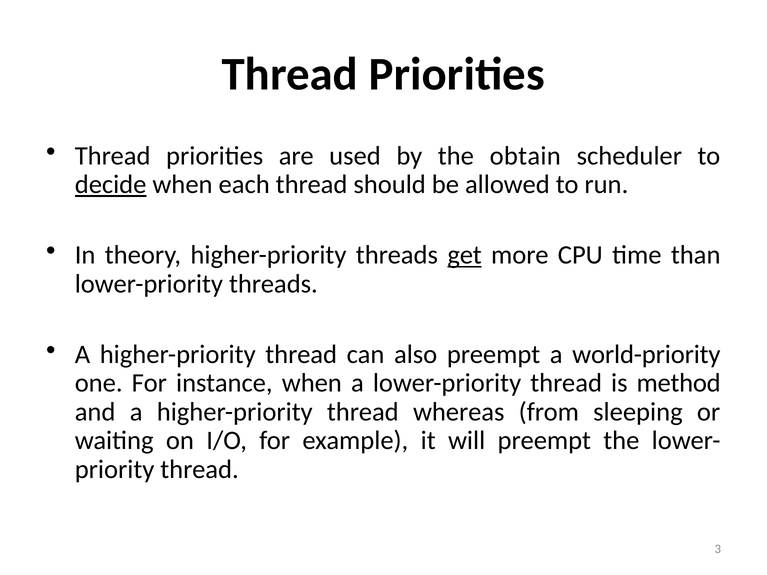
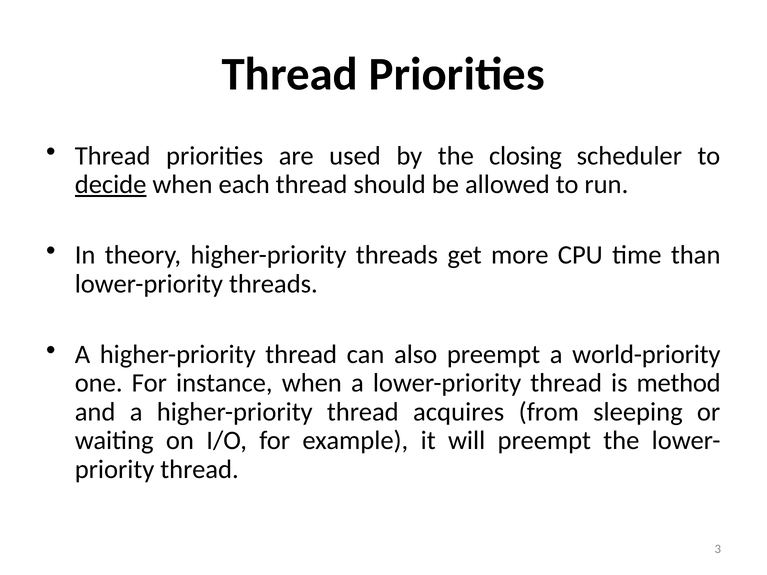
obtain: obtain -> closing
get underline: present -> none
whereas: whereas -> acquires
